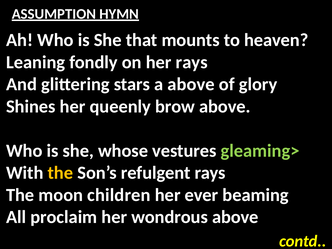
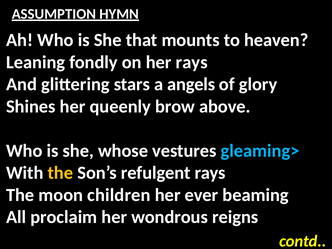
a above: above -> angels
gleaming> colour: light green -> light blue
wondrous above: above -> reigns
